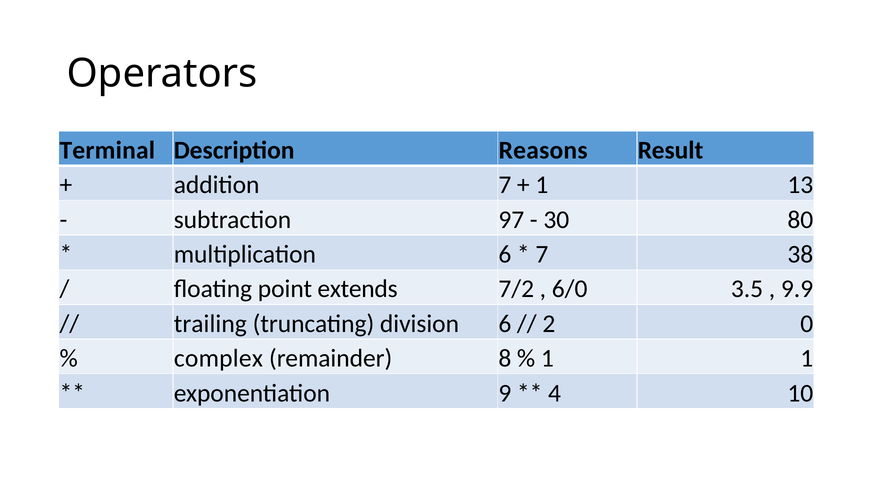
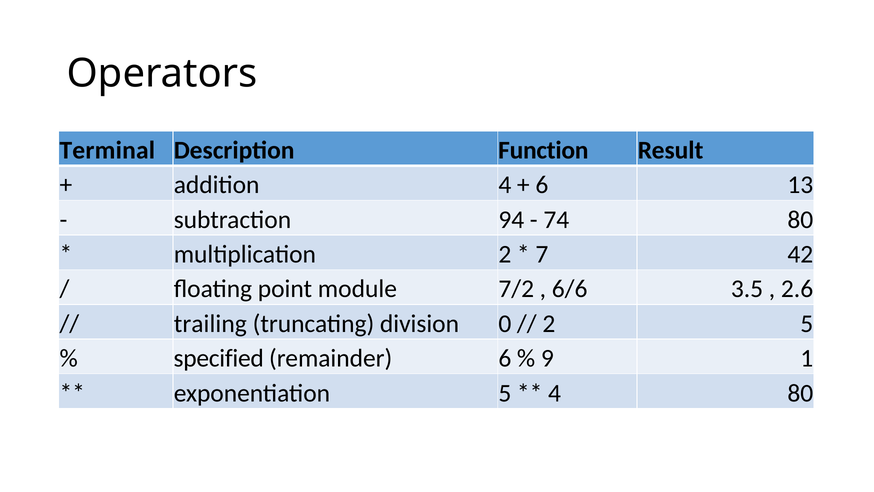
Reasons: Reasons -> Function
addition 7: 7 -> 4
1 at (542, 185): 1 -> 6
97: 97 -> 94
30: 30 -> 74
multiplication 6: 6 -> 2
38: 38 -> 42
extends: extends -> module
6/0: 6/0 -> 6/6
9.9: 9.9 -> 2.6
division 6: 6 -> 0
2 0: 0 -> 5
complex: complex -> specified
remainder 8: 8 -> 6
1 at (547, 358): 1 -> 9
exponentiation 9: 9 -> 5
4 10: 10 -> 80
